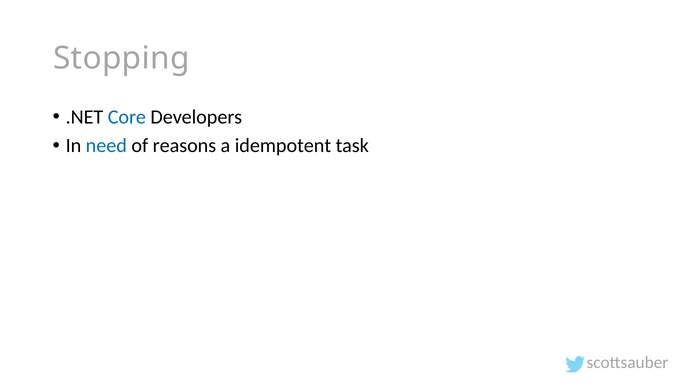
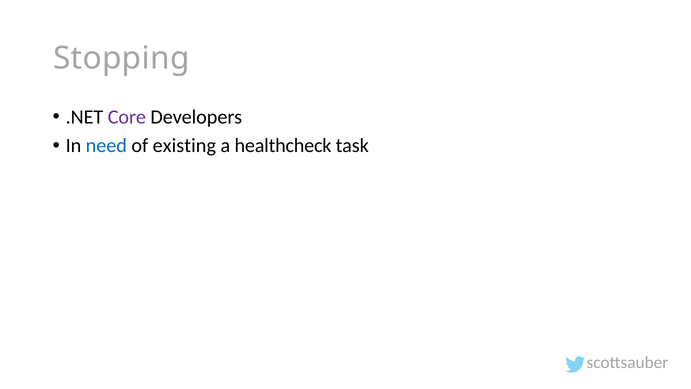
Core colour: blue -> purple
reasons: reasons -> existing
idempotent: idempotent -> healthcheck
